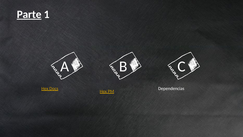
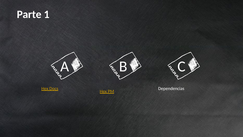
Parte underline: present -> none
